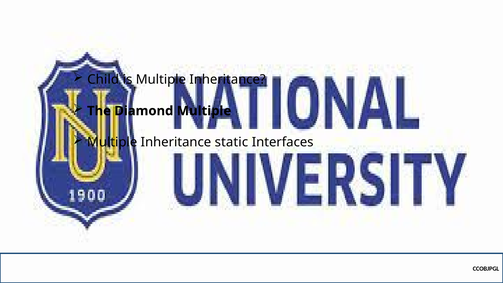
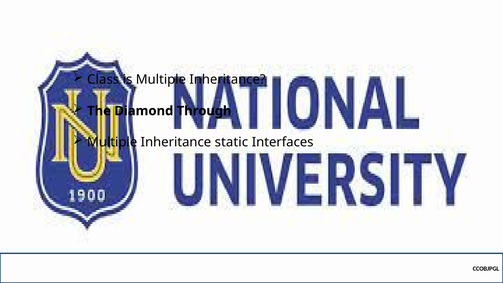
Child: Child -> Class
Diamond Multiple: Multiple -> Through
